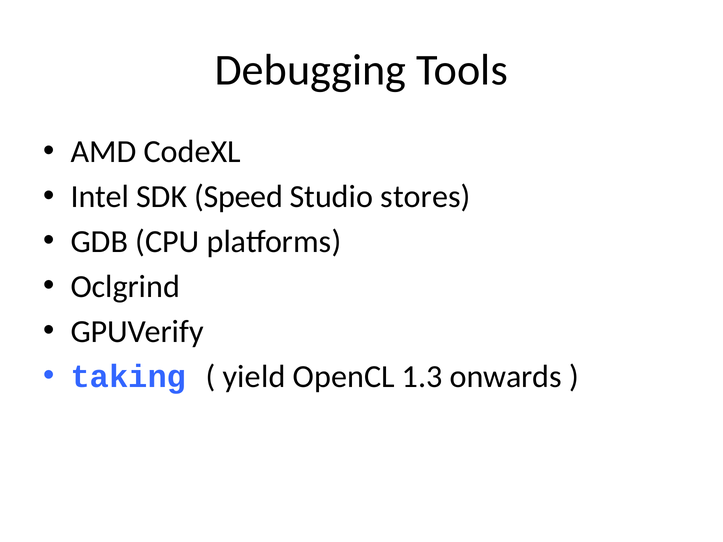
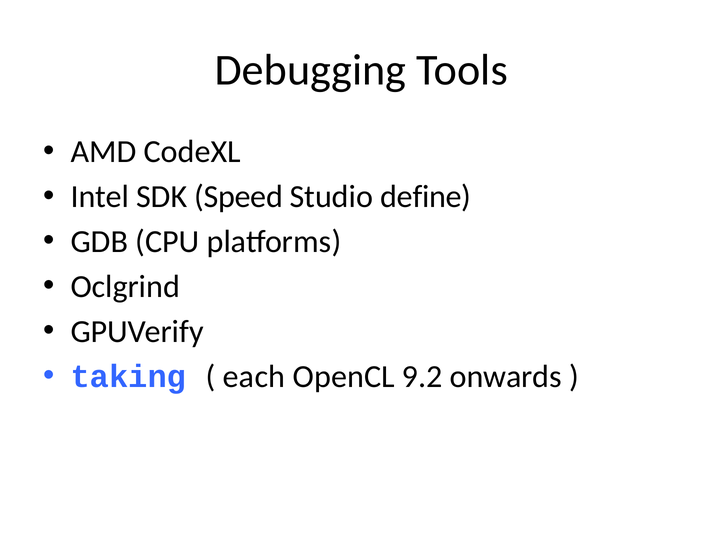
stores: stores -> define
yield: yield -> each
1.3: 1.3 -> 9.2
